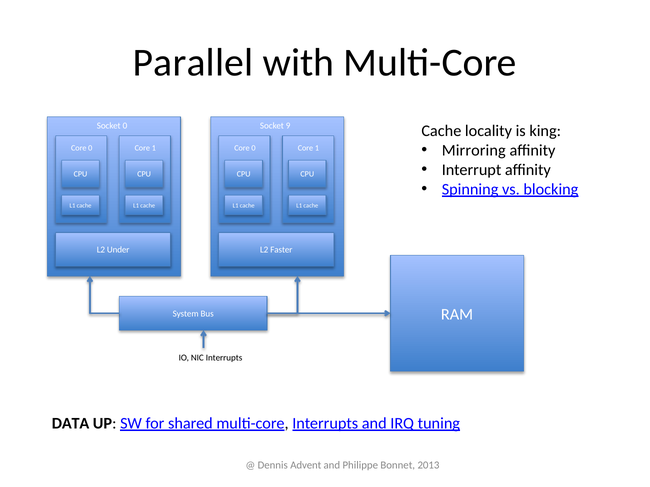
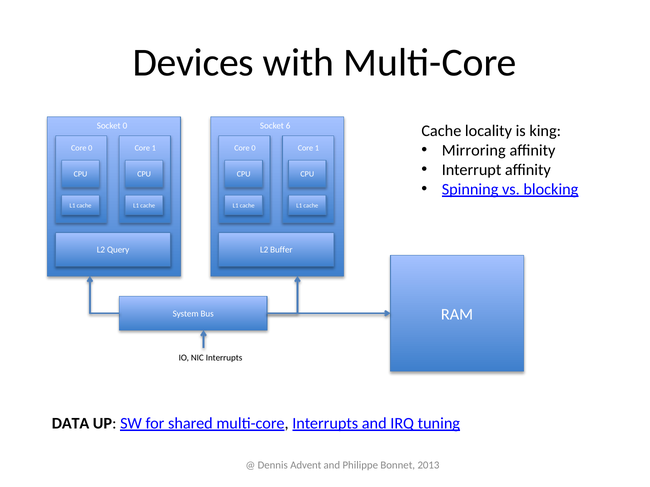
Parallel: Parallel -> Devices
9: 9 -> 6
Under: Under -> Query
Faster: Faster -> Buffer
